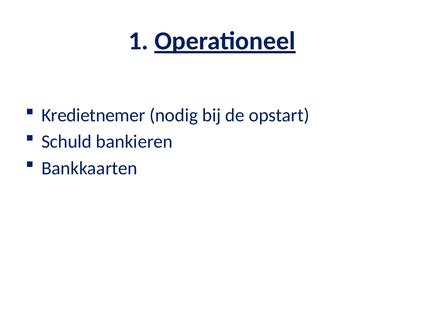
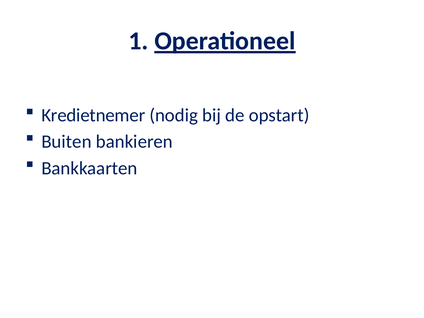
Schuld: Schuld -> Buiten
